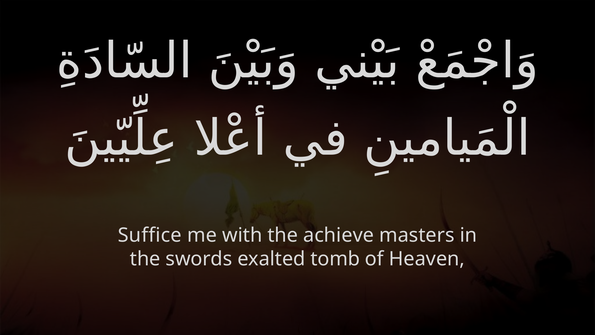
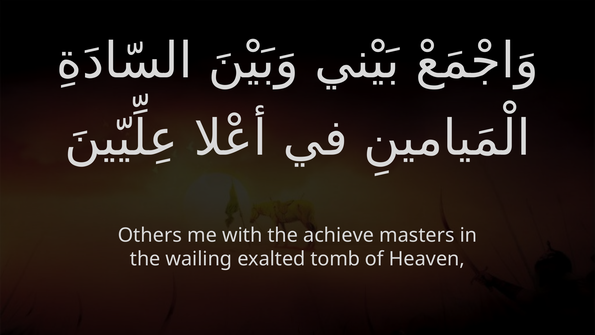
Suffice: Suffice -> Others
swords: swords -> wailing
